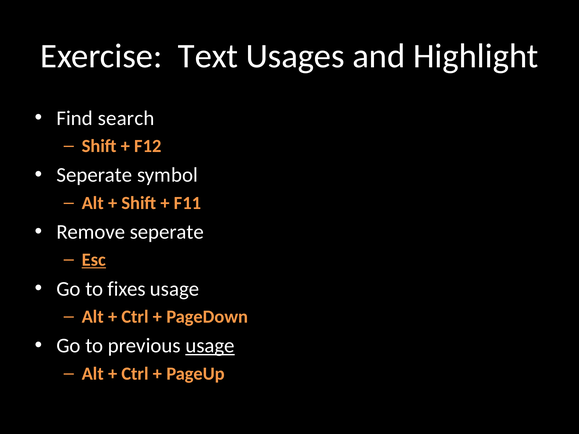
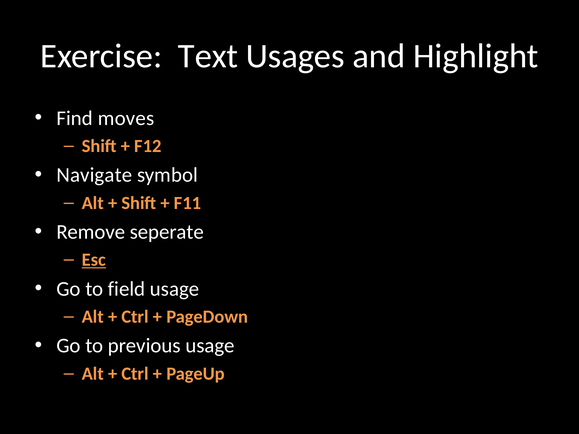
search: search -> moves
Seperate at (94, 175): Seperate -> Navigate
fixes: fixes -> field
usage at (210, 346) underline: present -> none
